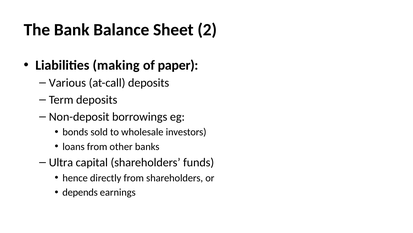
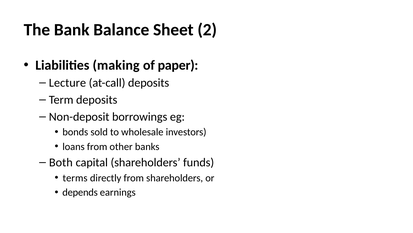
Various: Various -> Lecture
Ultra: Ultra -> Both
hence: hence -> terms
